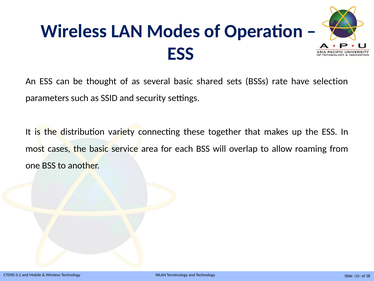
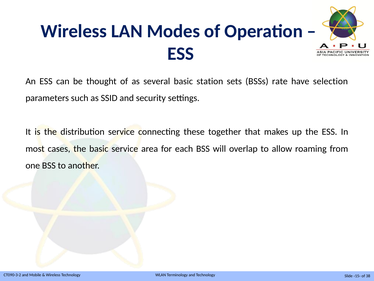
shared: shared -> station
distribution variety: variety -> service
